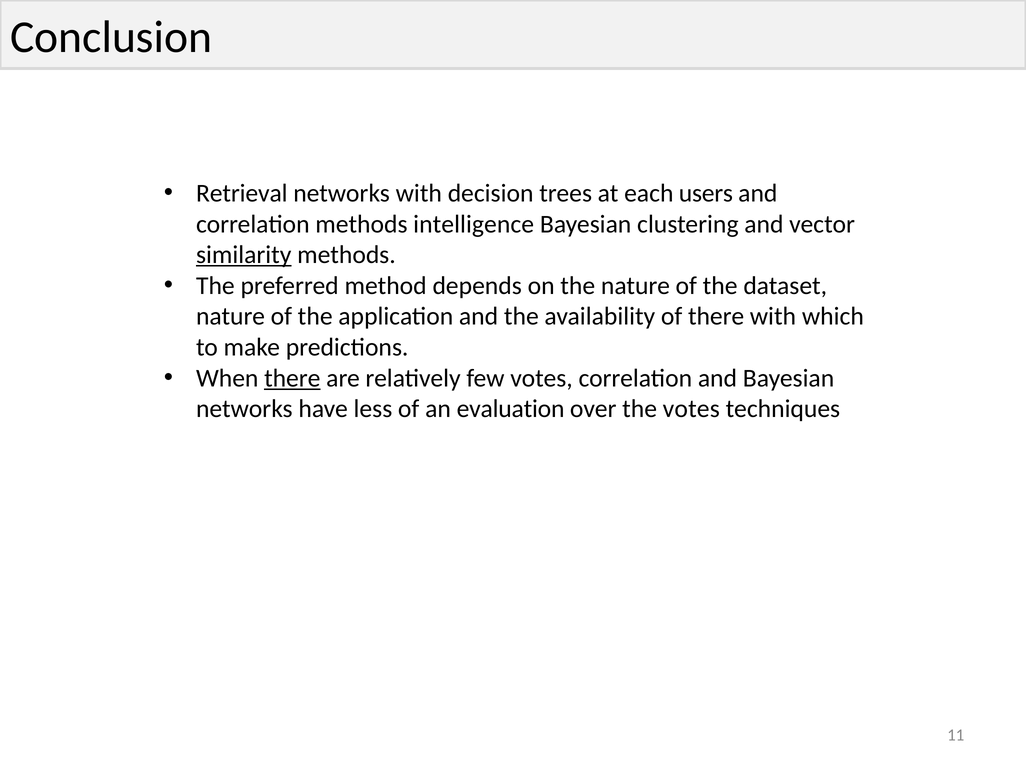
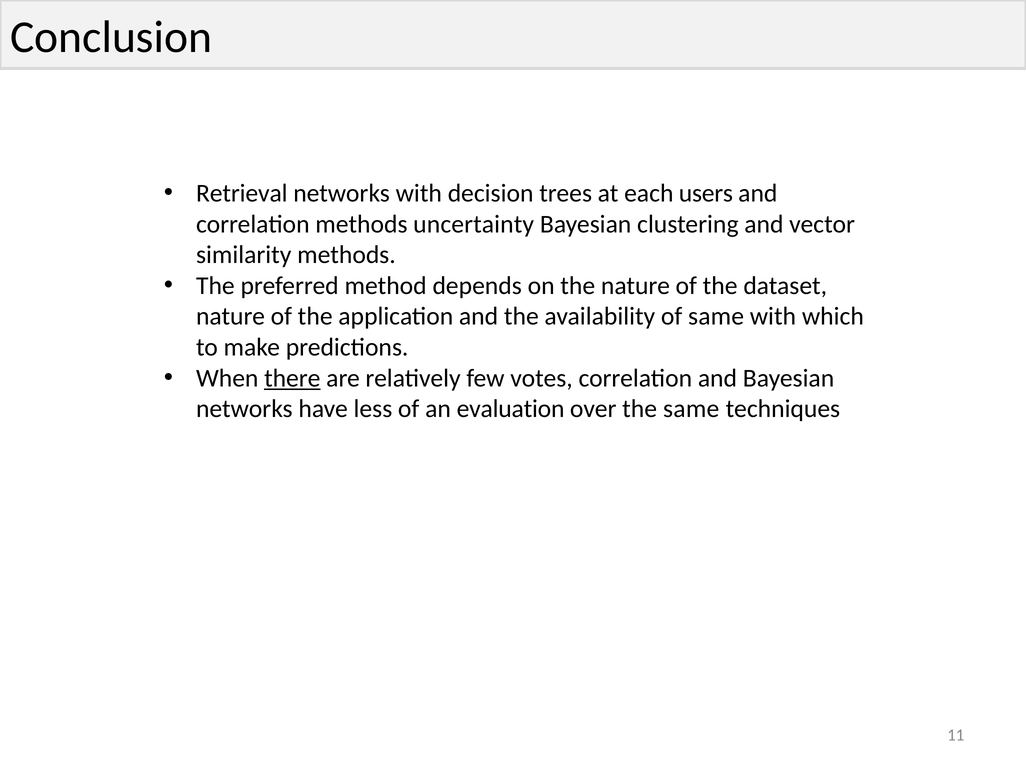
intelligence: intelligence -> uncertainty
similarity underline: present -> none
of there: there -> same
the votes: votes -> same
